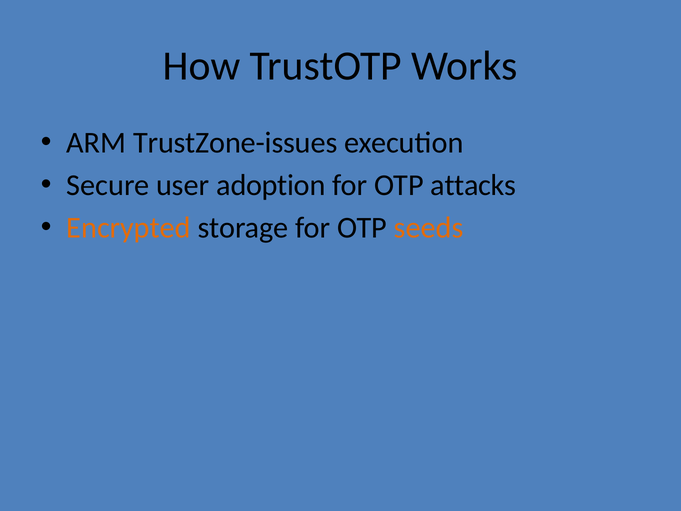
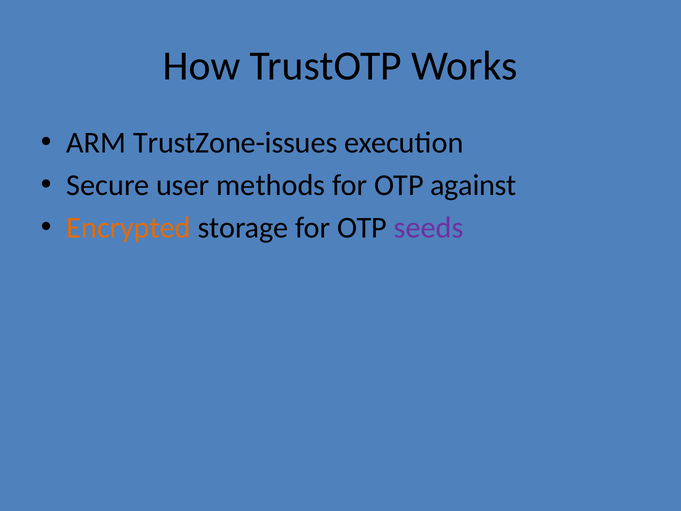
adoption: adoption -> methods
attacks: attacks -> against
seeds colour: orange -> purple
